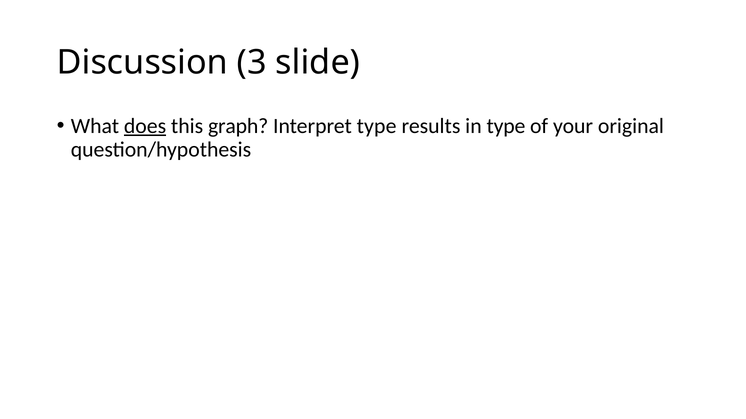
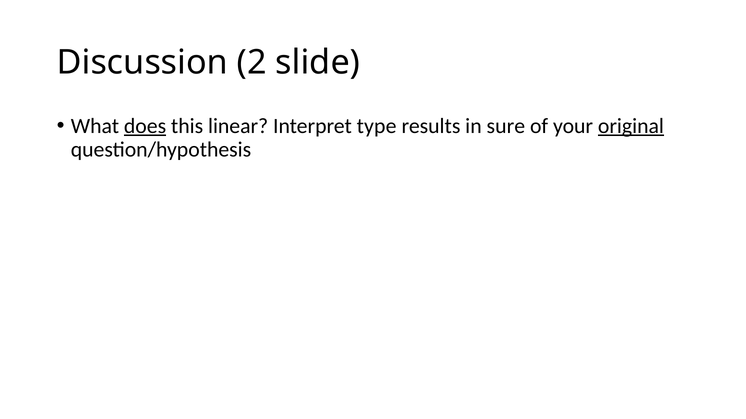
3: 3 -> 2
graph: graph -> linear
in type: type -> sure
original underline: none -> present
